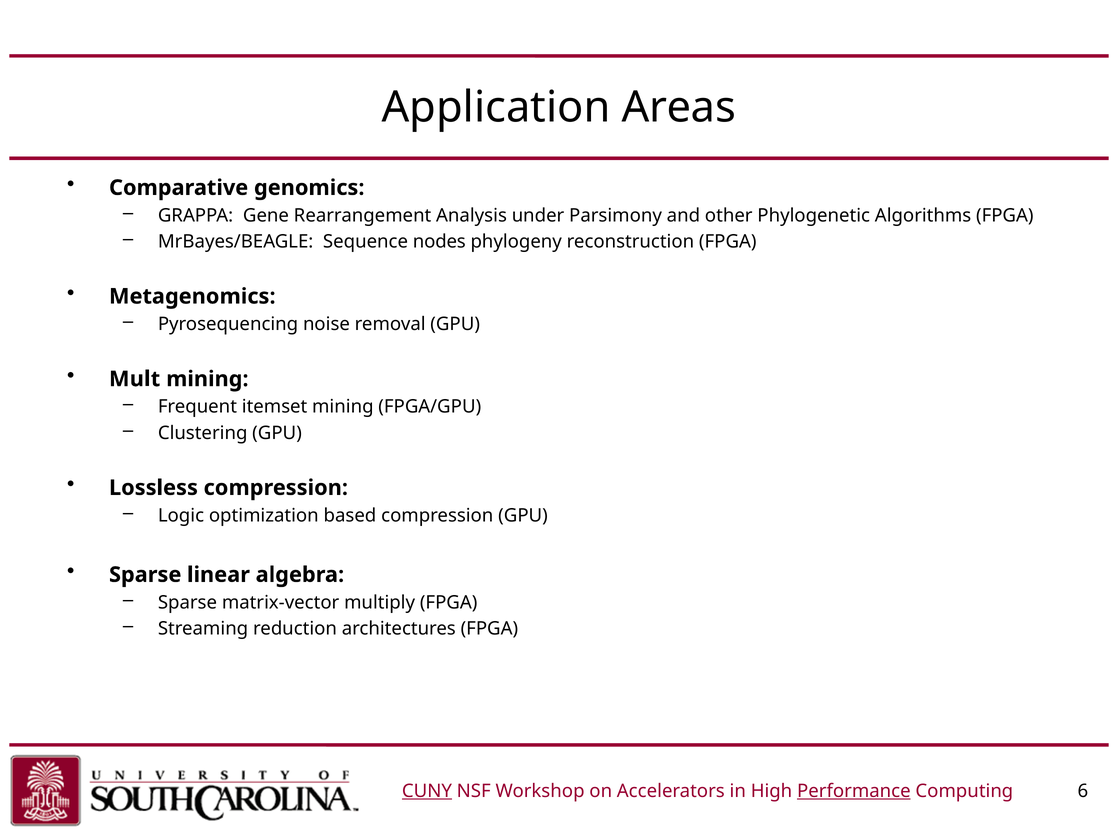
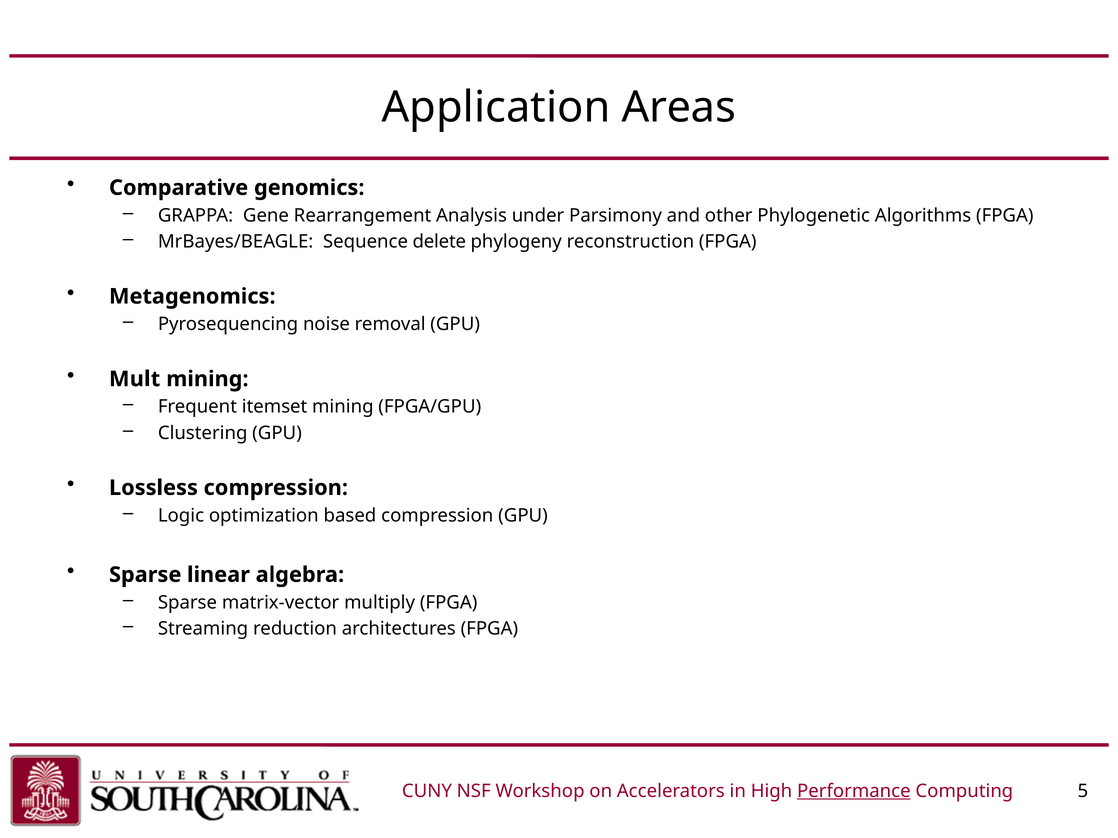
nodes: nodes -> delete
CUNY underline: present -> none
6: 6 -> 5
